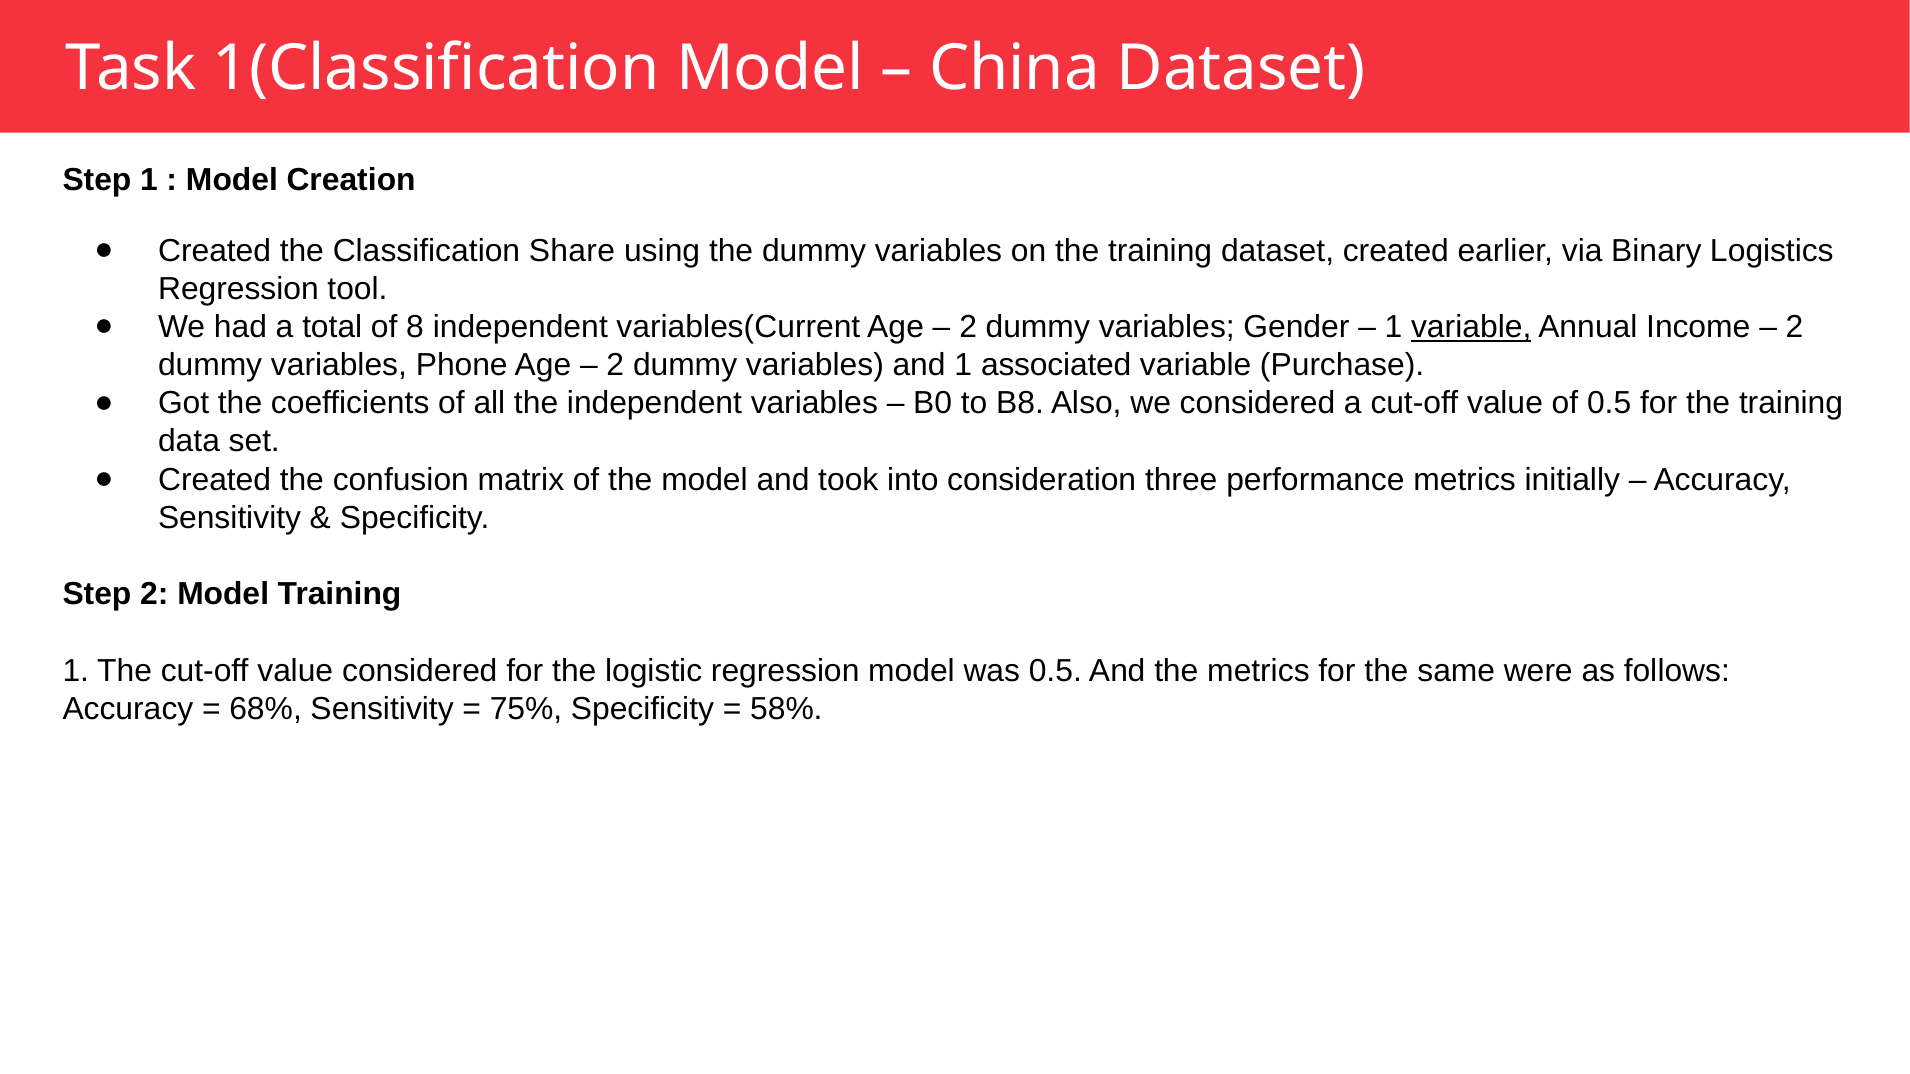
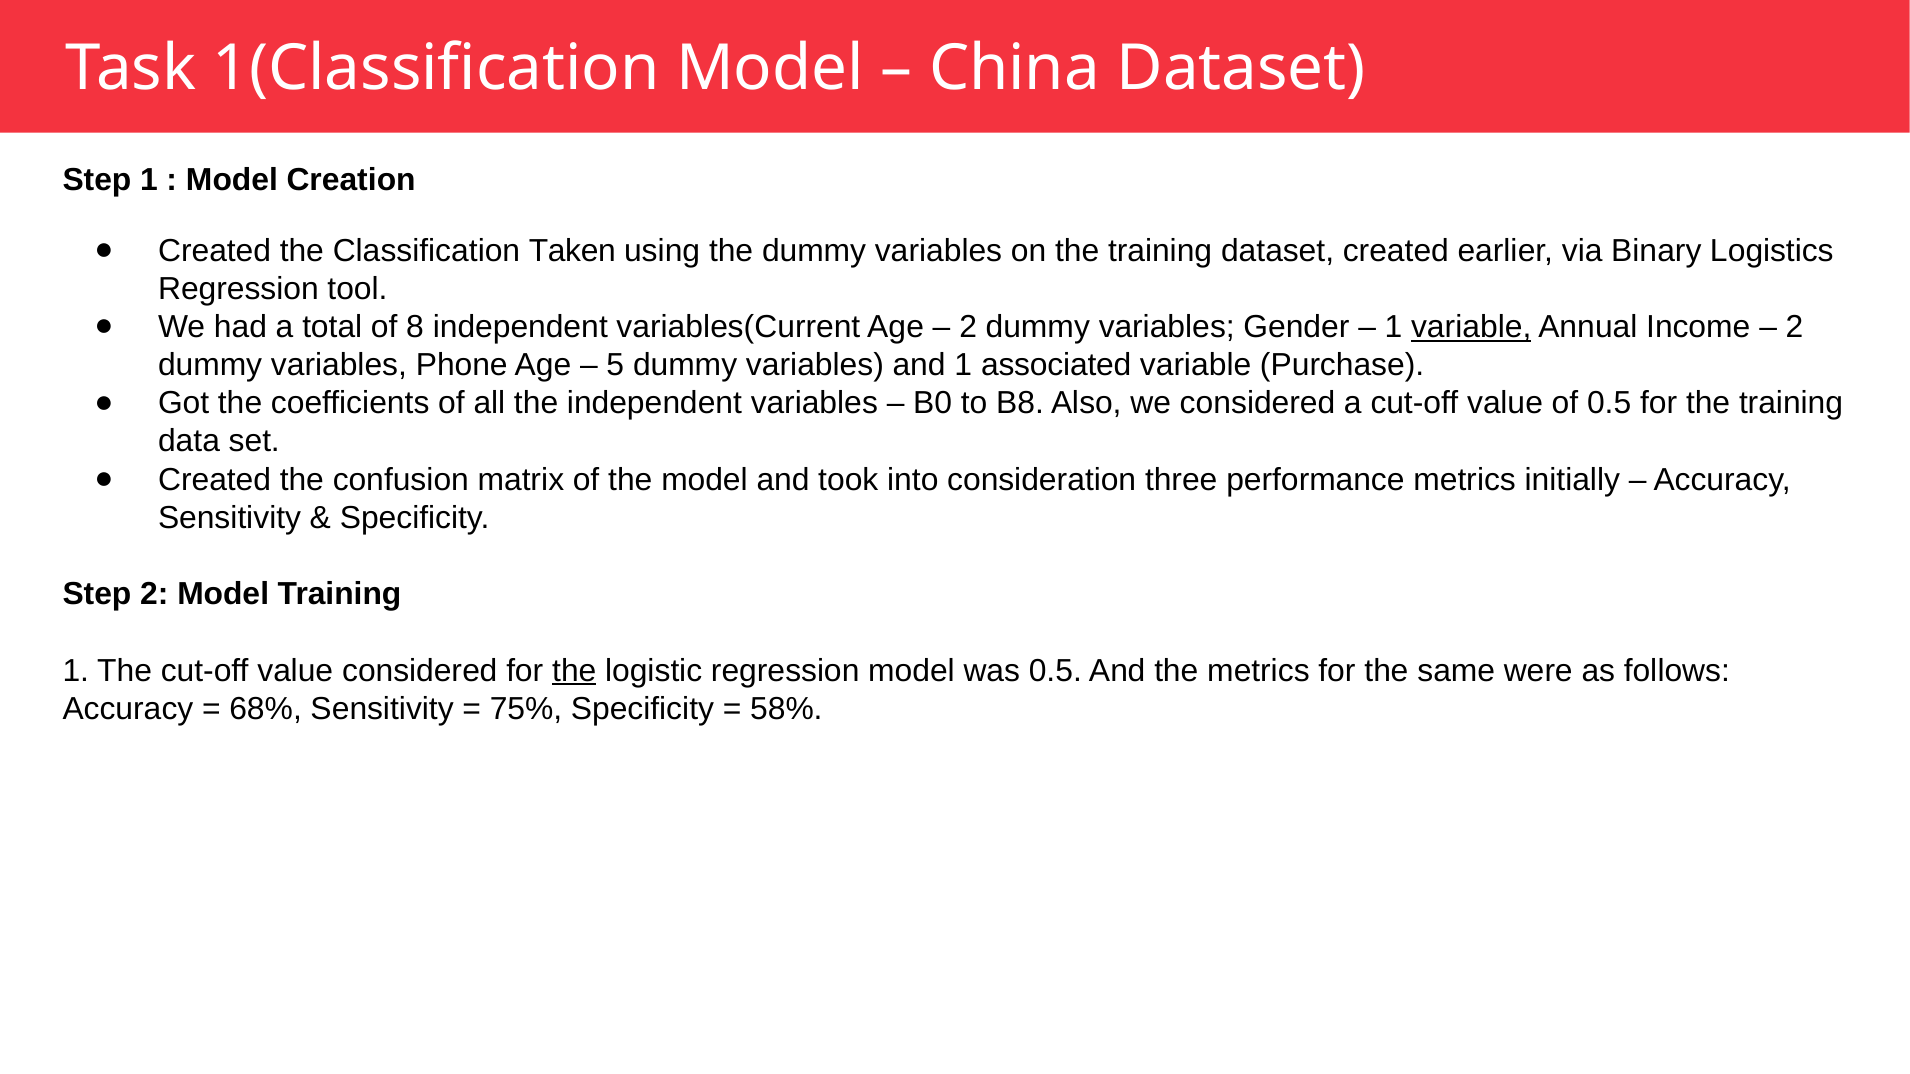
Share: Share -> Taken
2 at (615, 365): 2 -> 5
the at (574, 671) underline: none -> present
